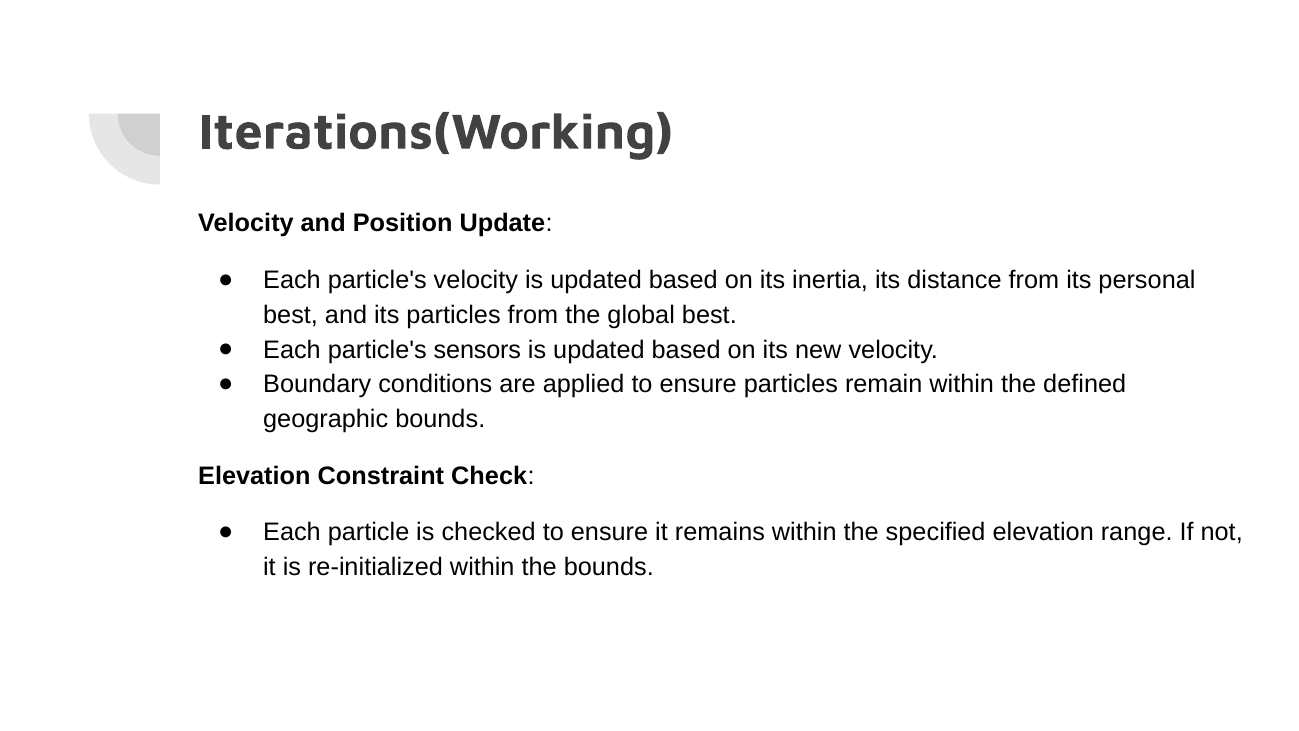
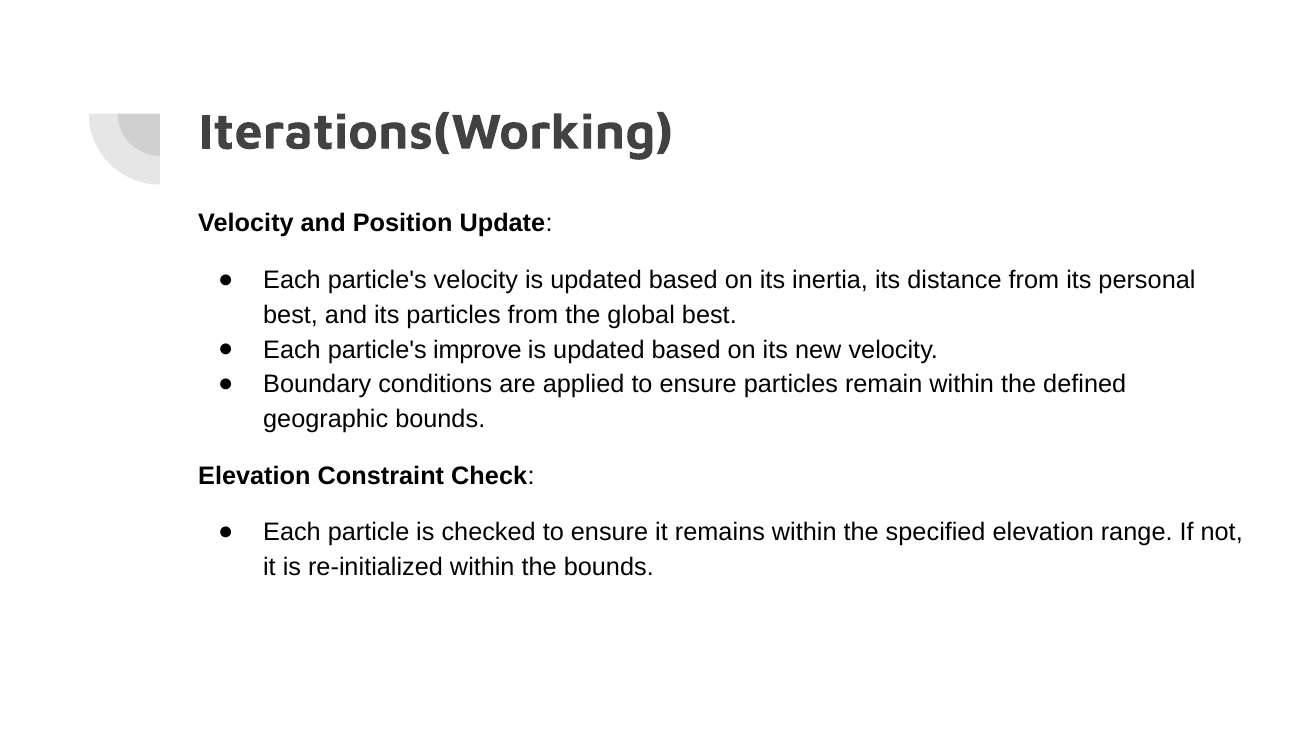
sensors: sensors -> improve
